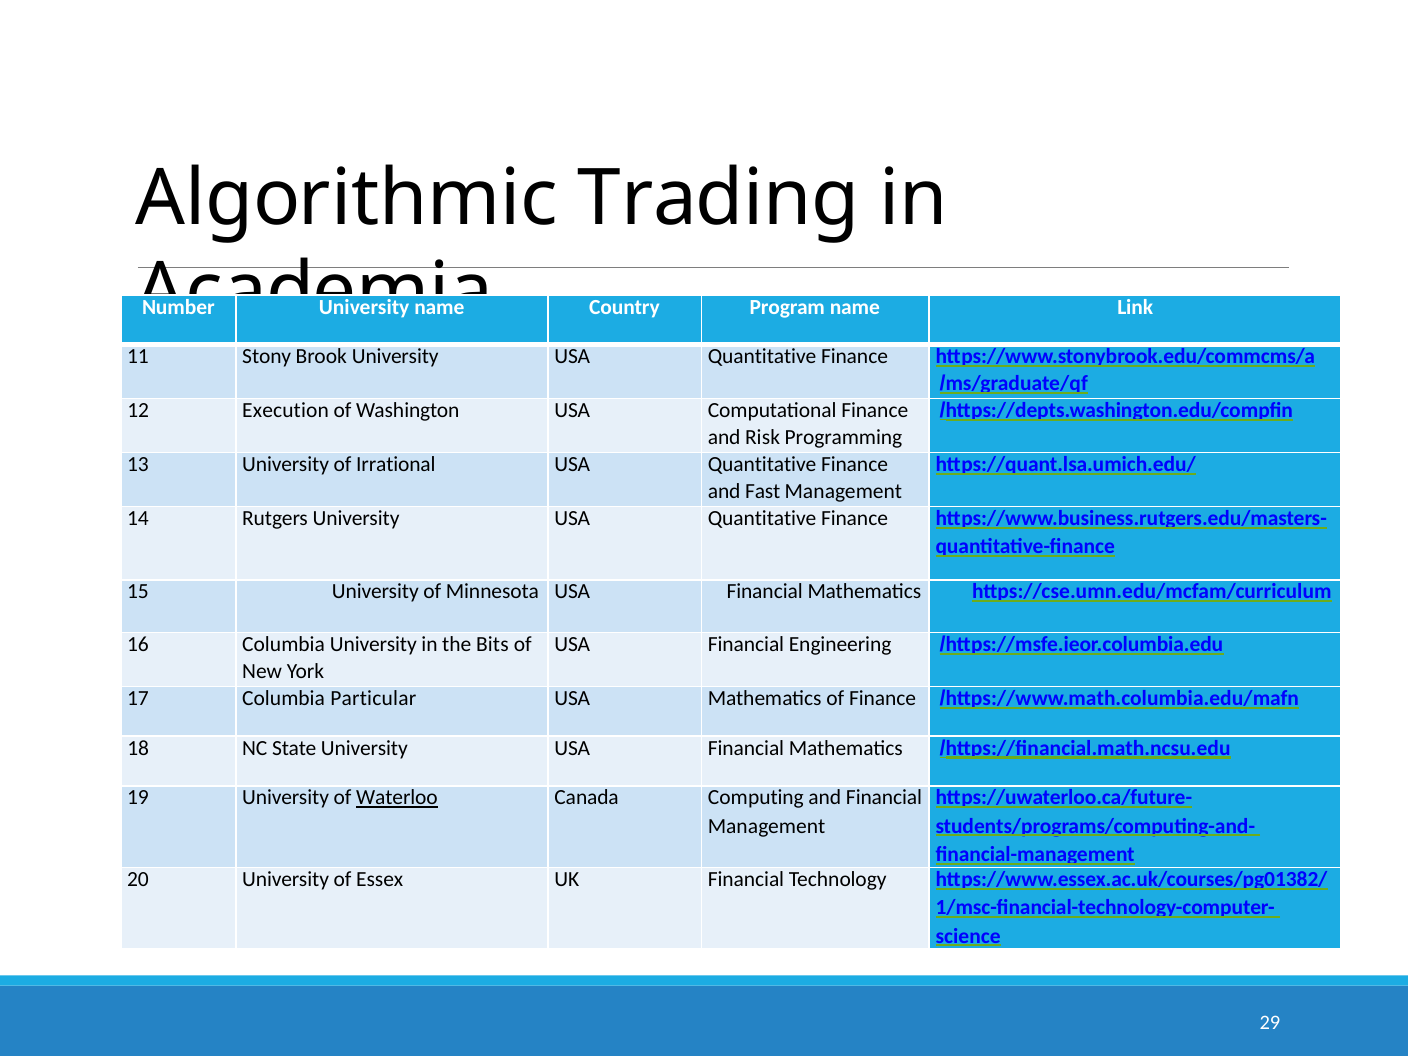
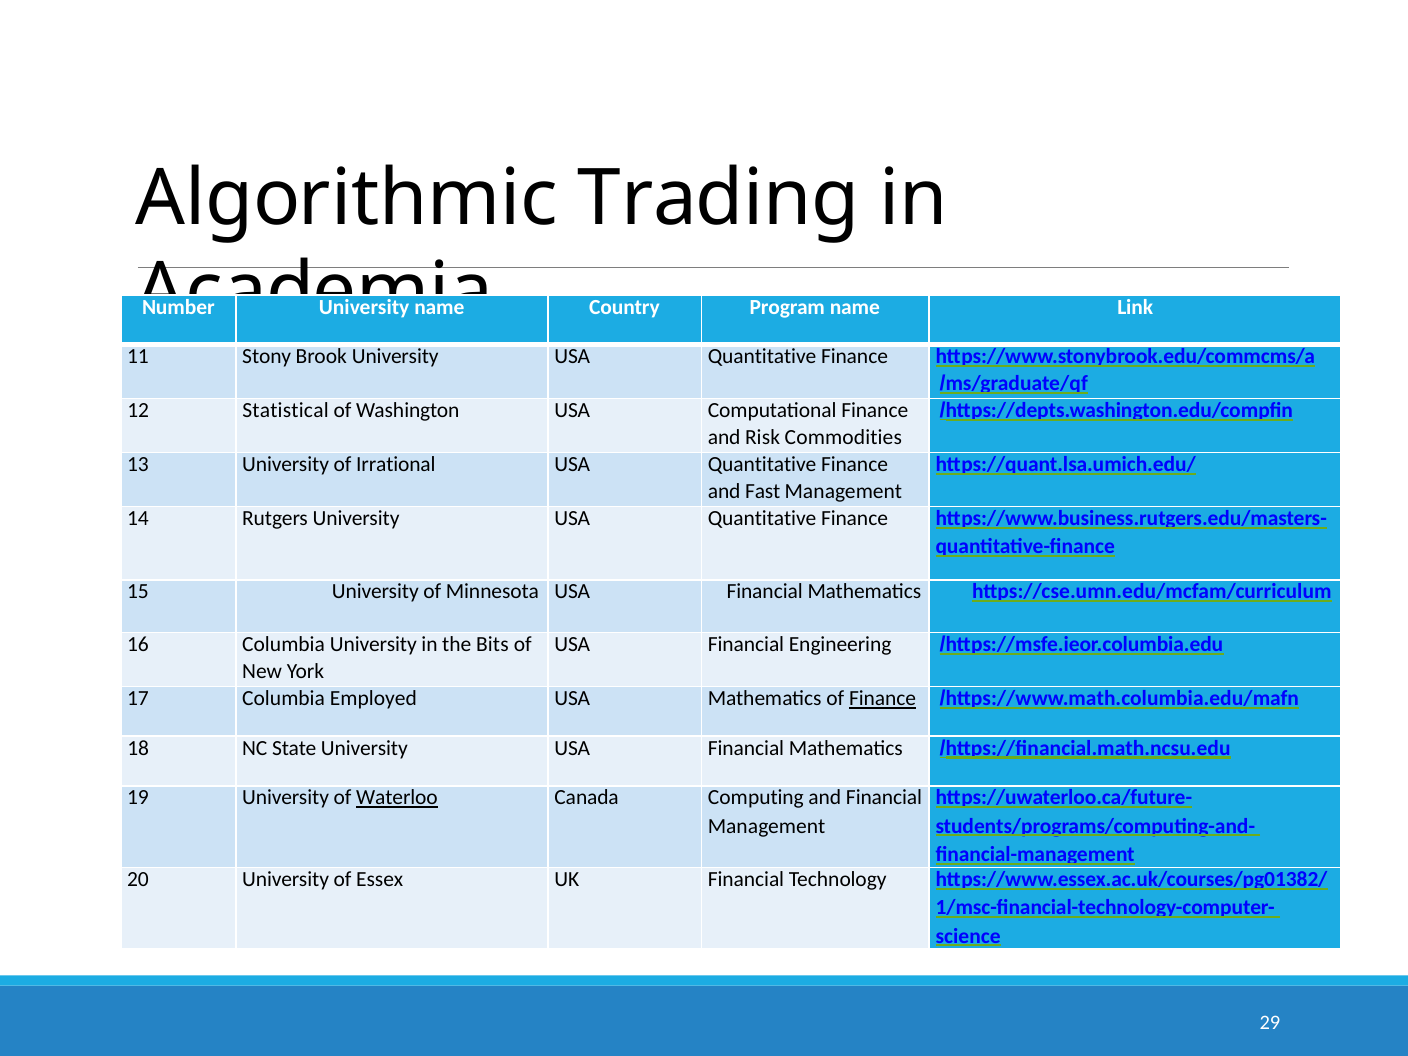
Execution: Execution -> Statistical
Programming: Programming -> Commodities
Particular: Particular -> Employed
Finance at (883, 699) underline: none -> present
